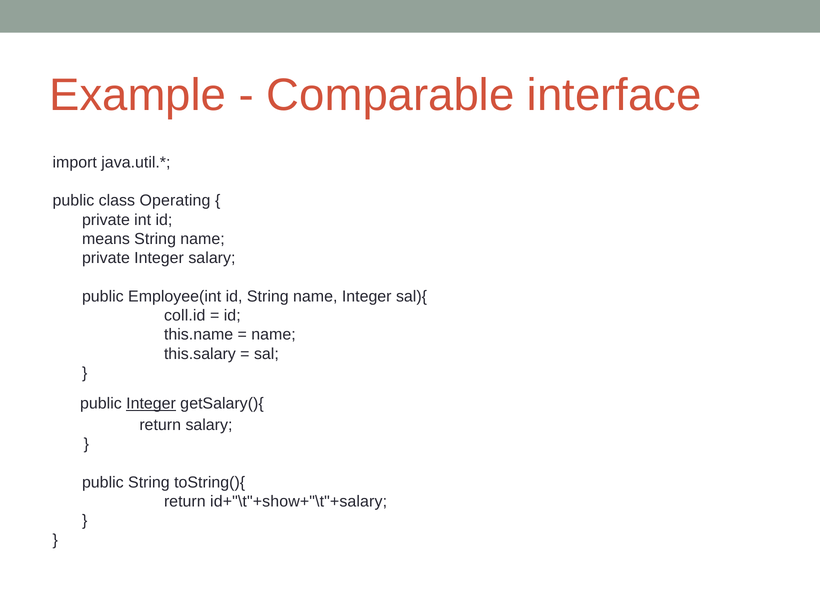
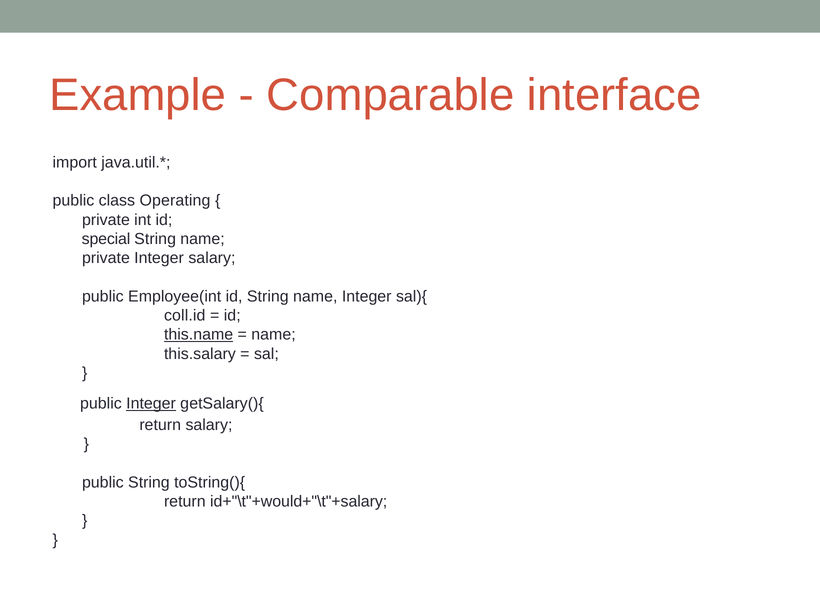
means: means -> special
this.name underline: none -> present
id+"\t"+show+"\t"+salary: id+"\t"+show+"\t"+salary -> id+"\t"+would+"\t"+salary
